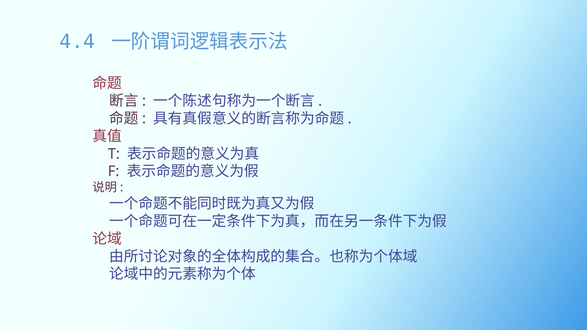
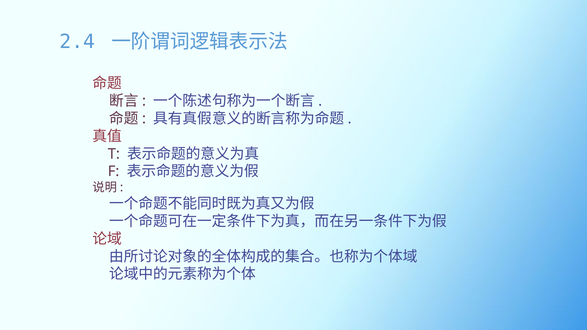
4.4: 4.4 -> 2.4
